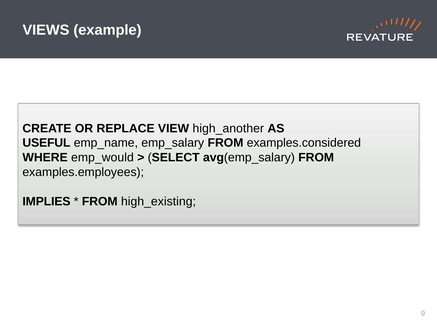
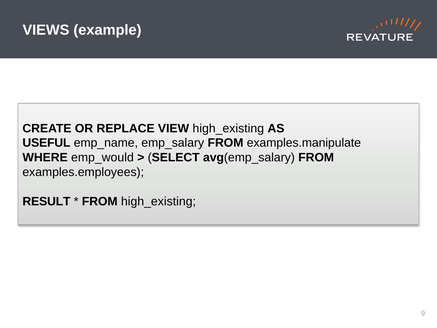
VIEW high_another: high_another -> high_existing
examples.considered: examples.considered -> examples.manipulate
IMPLIES: IMPLIES -> RESULT
